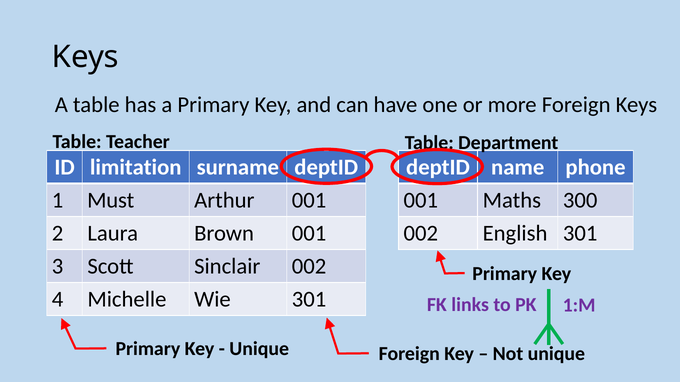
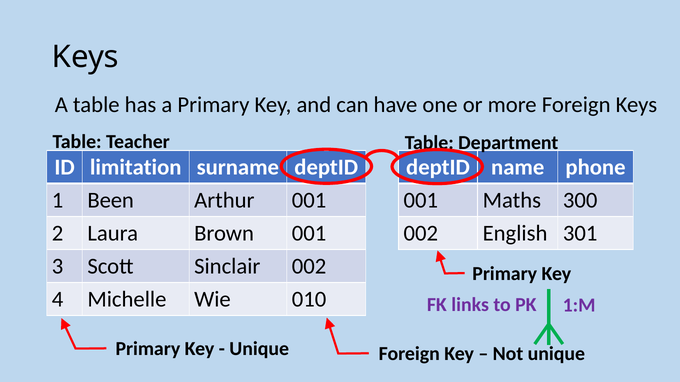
Must: Must -> Been
Wie 301: 301 -> 010
